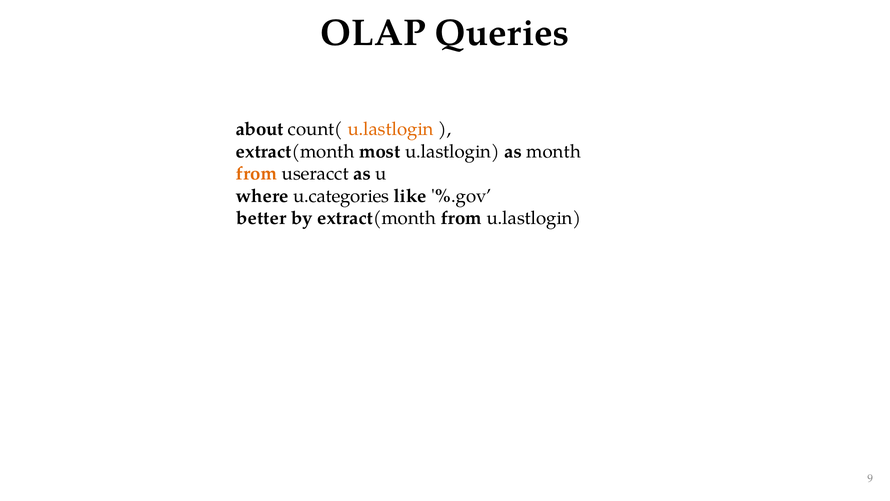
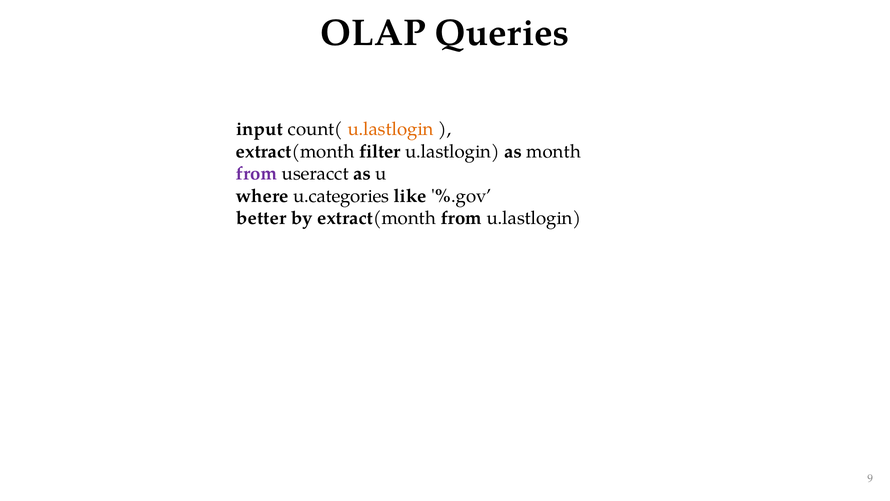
about: about -> input
most: most -> filter
from at (257, 174) colour: orange -> purple
